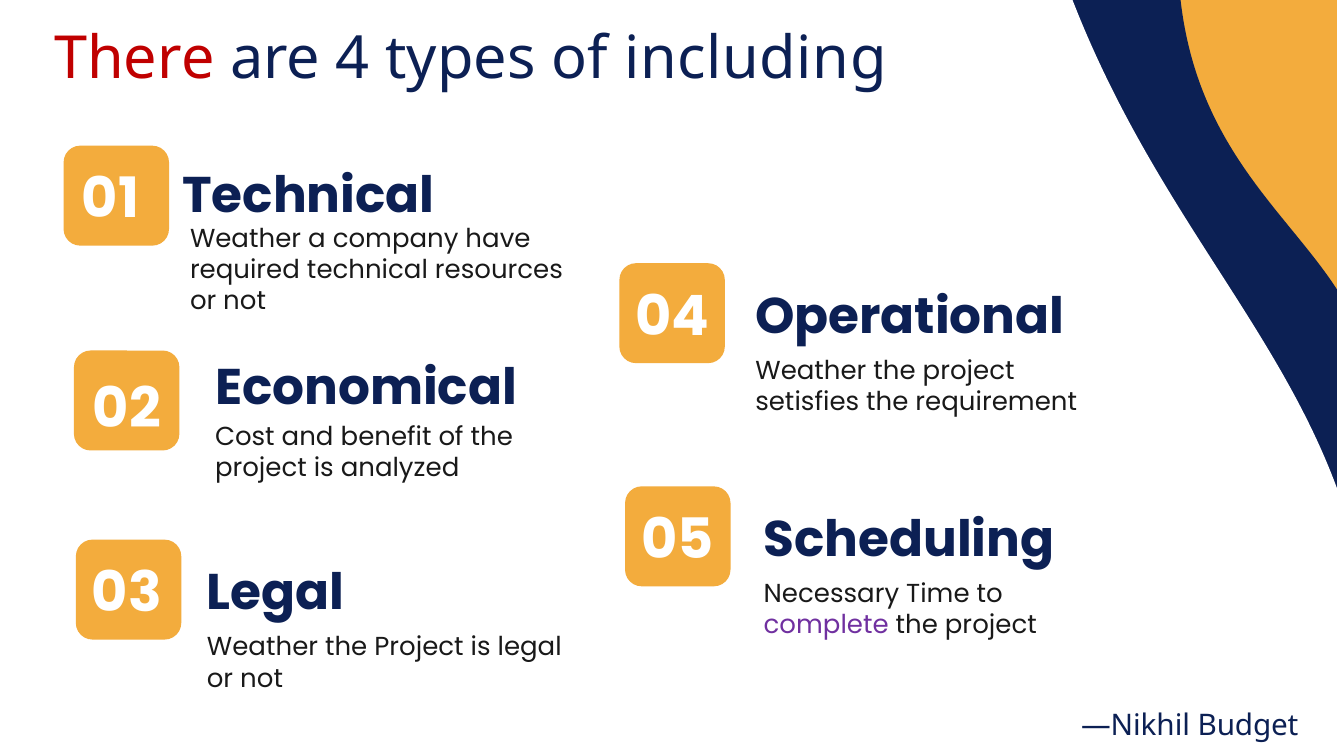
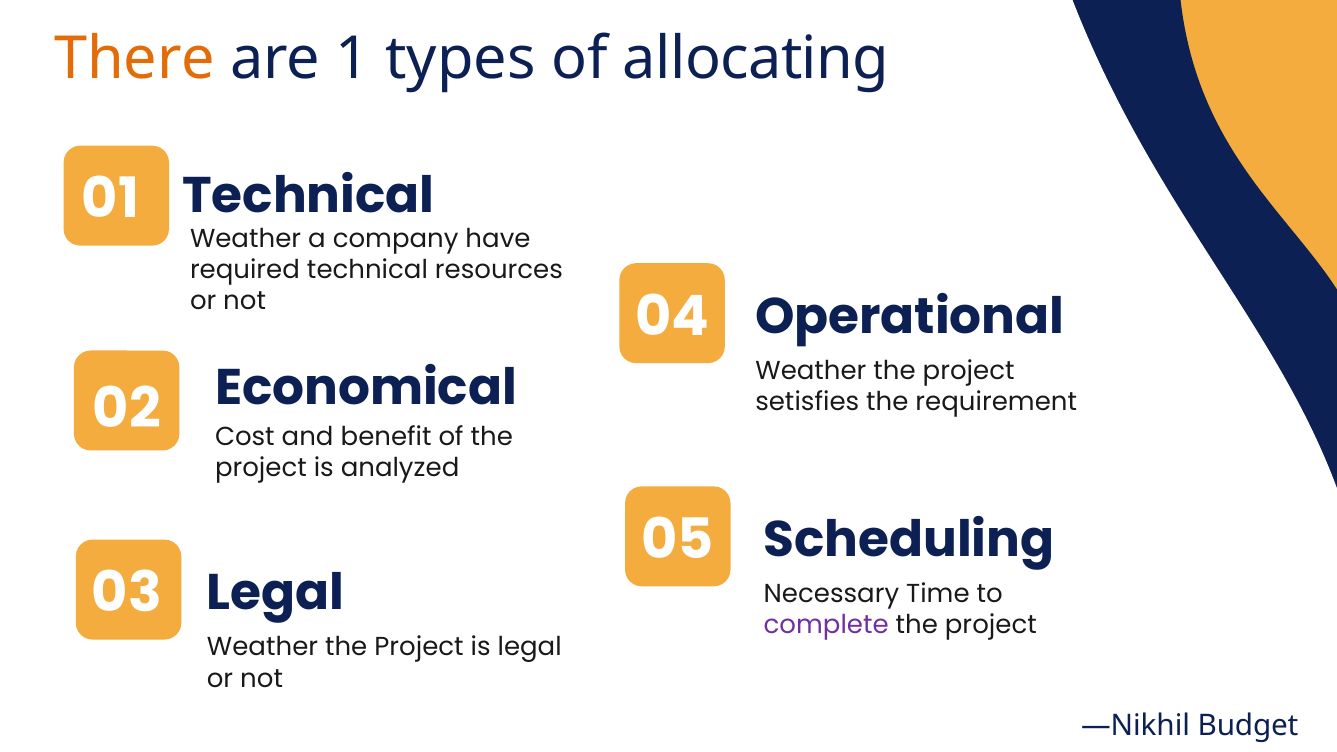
There colour: red -> orange
4: 4 -> 1
including: including -> allocating
